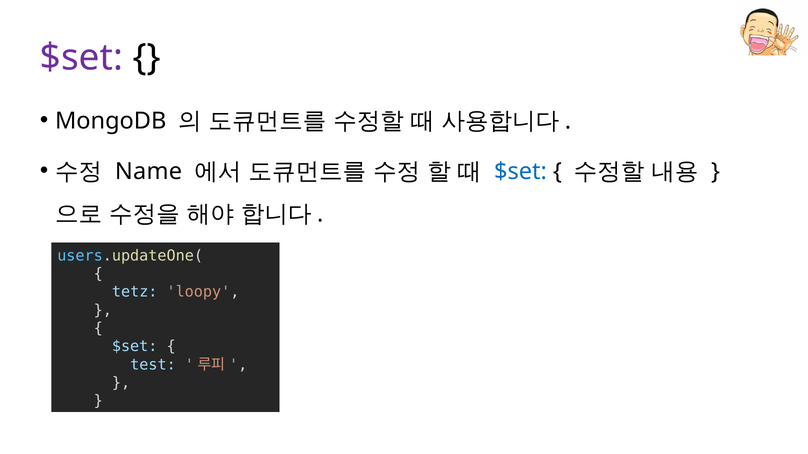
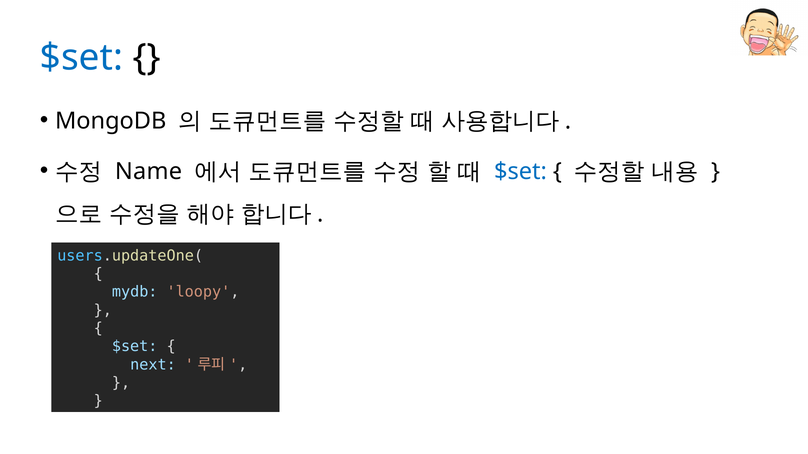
$set at (81, 58) colour: purple -> blue
tetz: tetz -> mydb
test: test -> next
